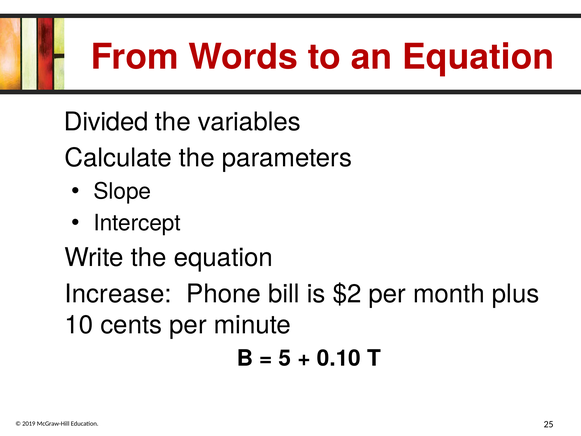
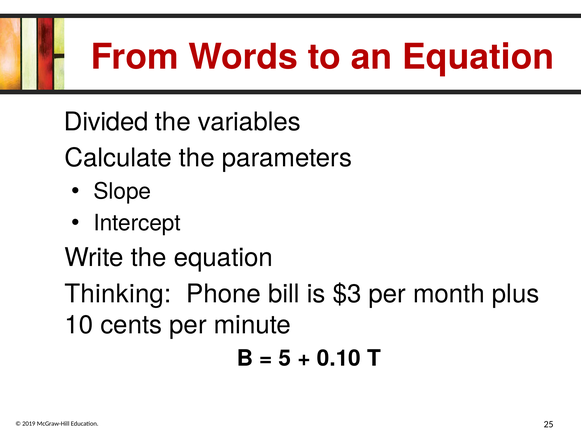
Increase: Increase -> Thinking
$2: $2 -> $3
